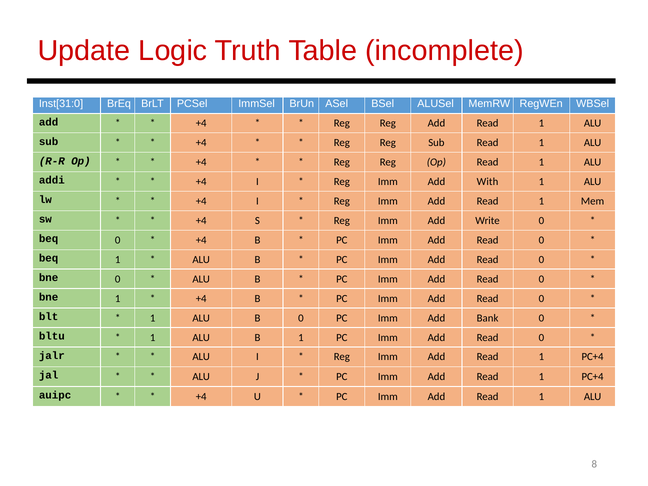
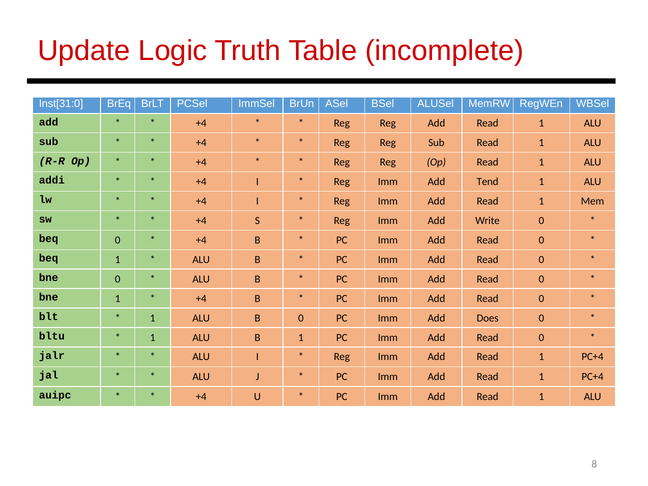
With: With -> Tend
Bank: Bank -> Does
